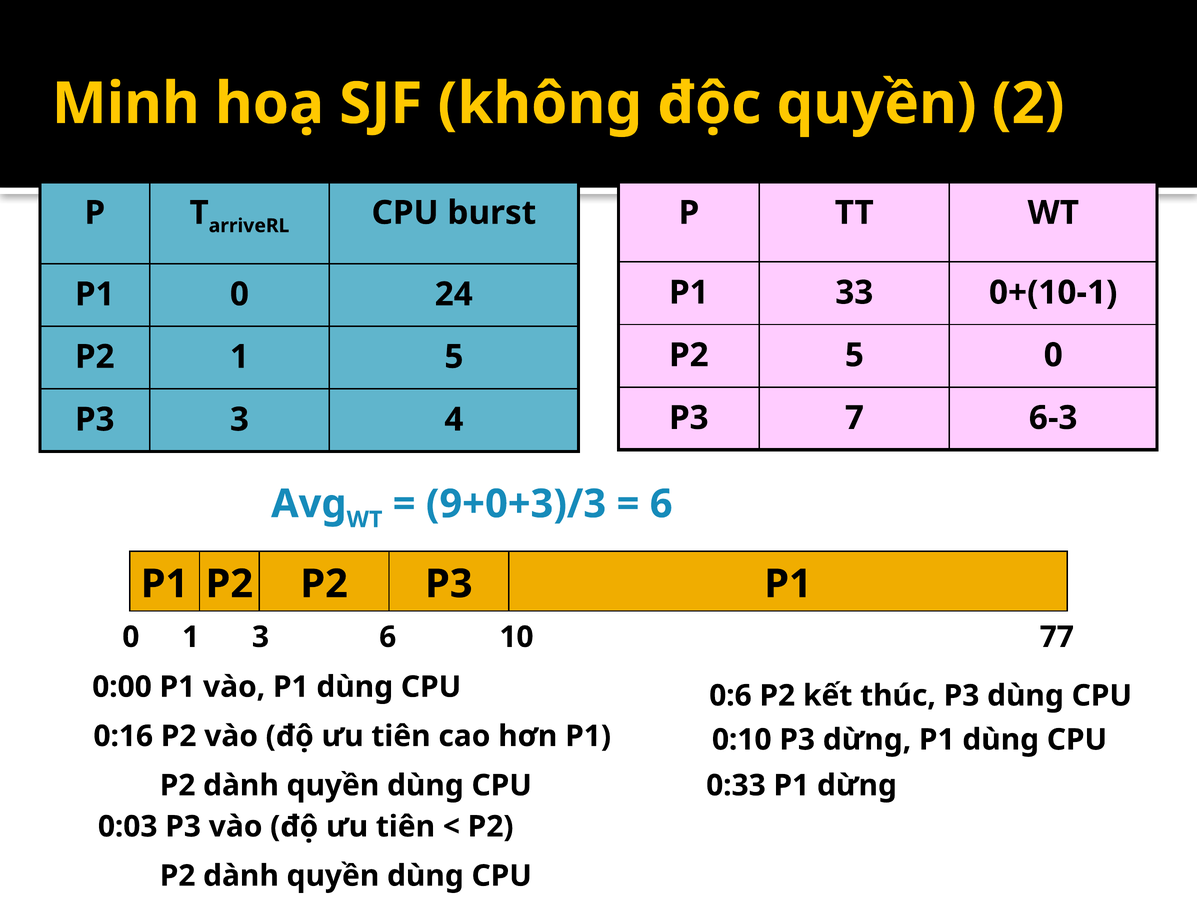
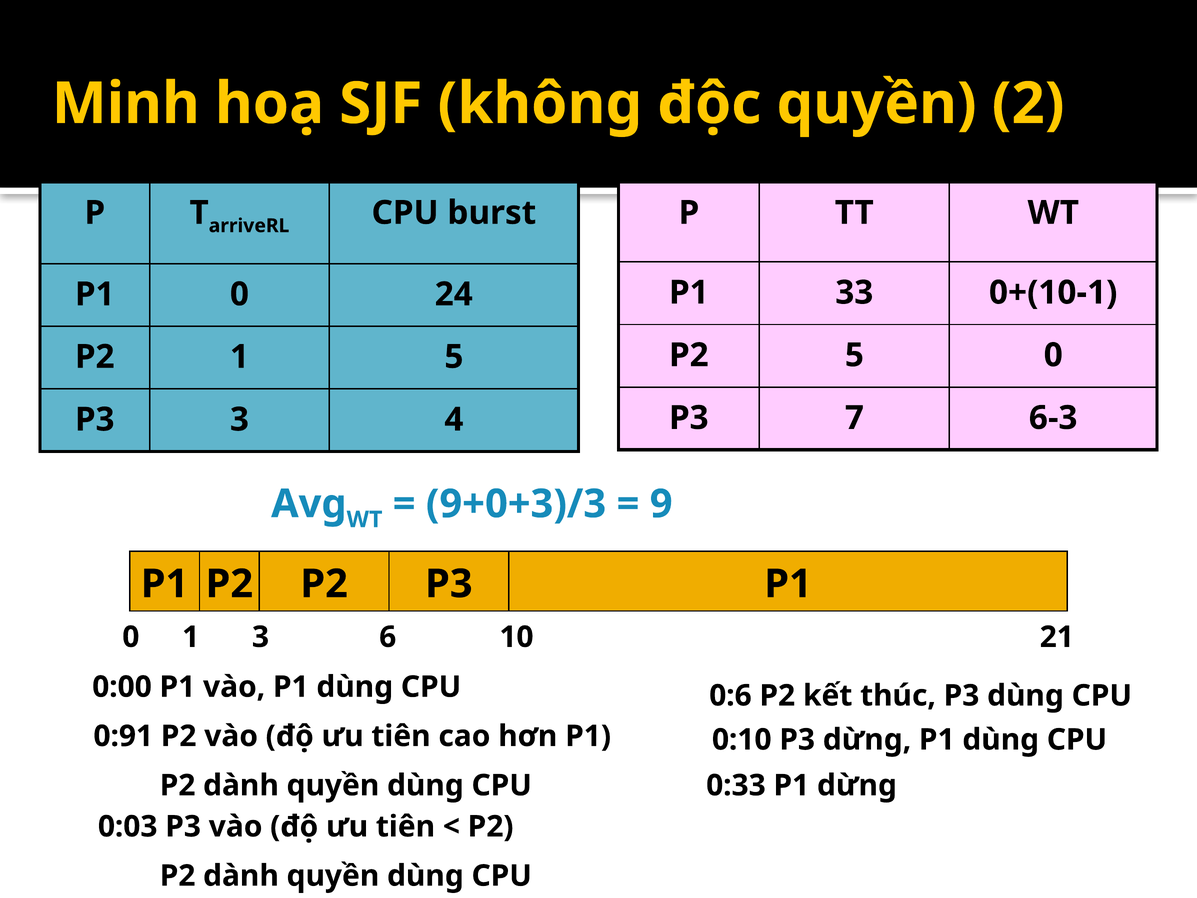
6 at (661, 504): 6 -> 9
77: 77 -> 21
0:16: 0:16 -> 0:91
